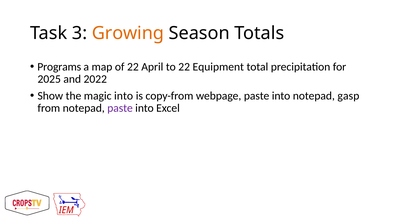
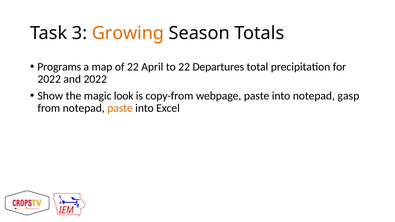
Equipment: Equipment -> Departures
2025 at (49, 79): 2025 -> 2022
magic into: into -> look
paste at (120, 108) colour: purple -> orange
